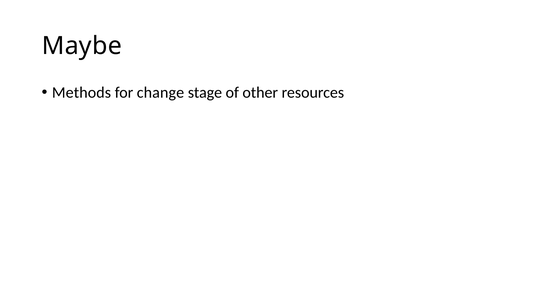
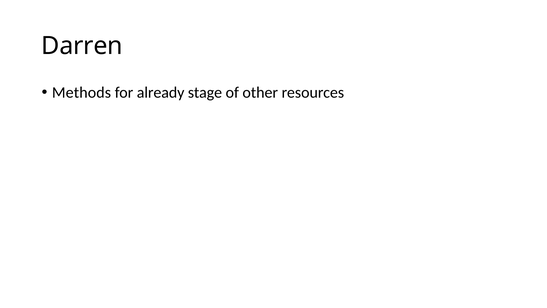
Maybe: Maybe -> Darren
change: change -> already
